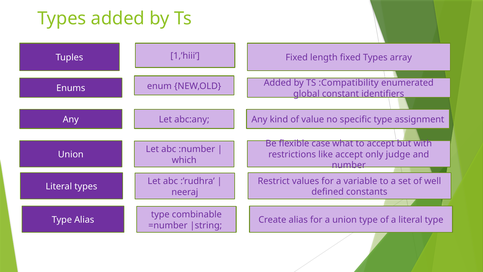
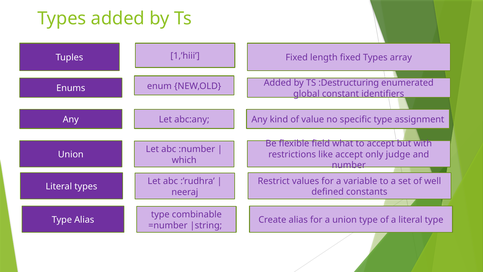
:Compatibility: :Compatibility -> :Destructuring
case: case -> field
